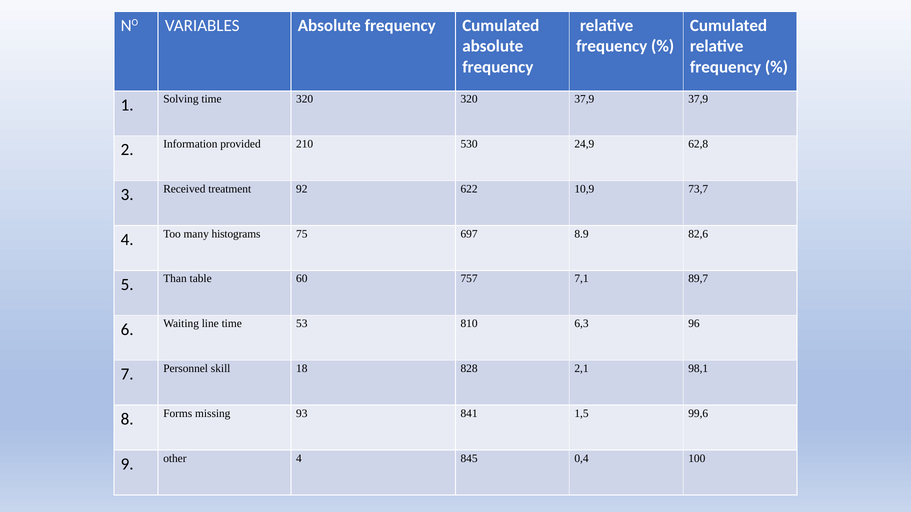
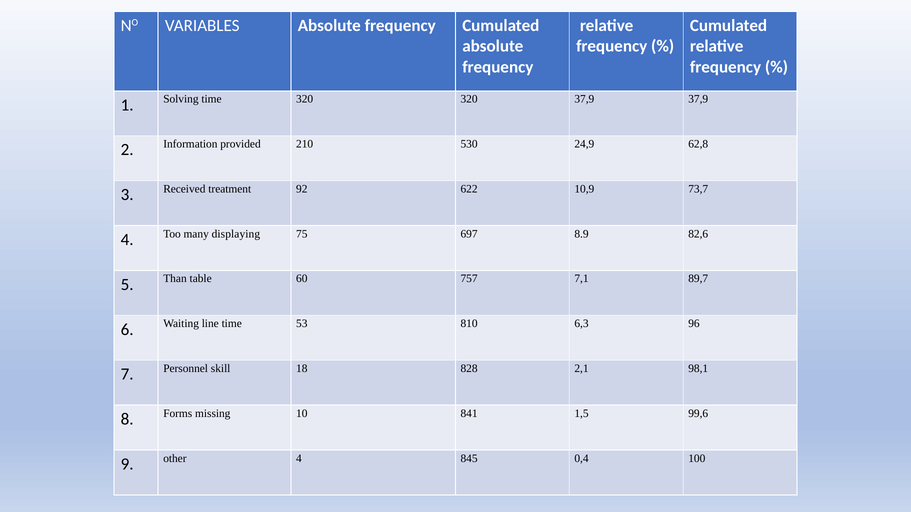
histograms: histograms -> displaying
93: 93 -> 10
